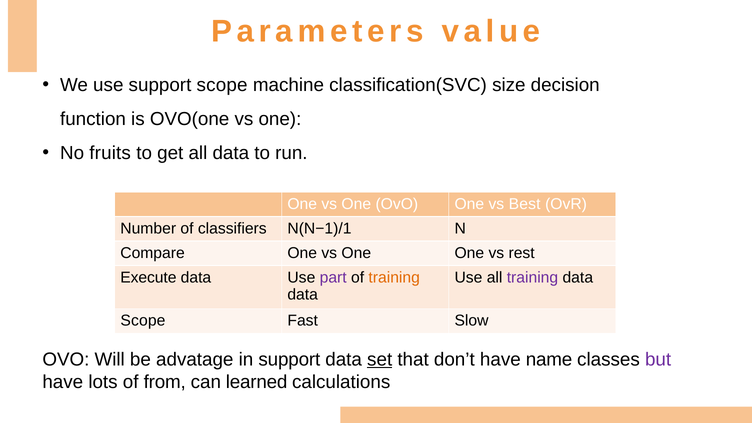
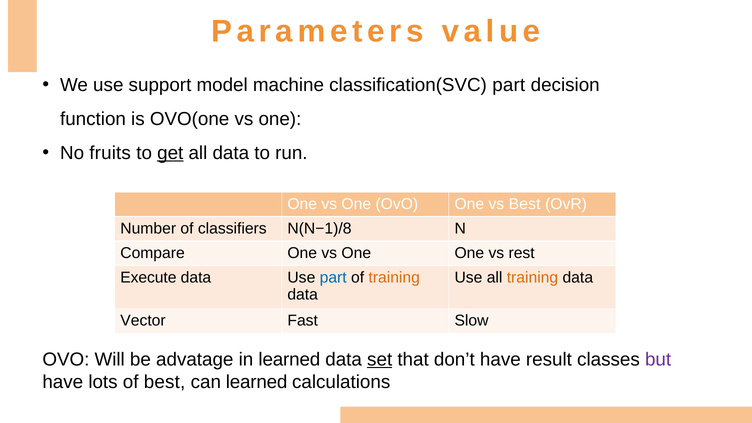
support scope: scope -> model
classification(SVC size: size -> part
get underline: none -> present
N(N−1)/1: N(N−1)/1 -> N(N−1)/8
part at (333, 277) colour: purple -> blue
training at (532, 277) colour: purple -> orange
Scope at (143, 321): Scope -> Vector
in support: support -> learned
name: name -> result
of from: from -> best
